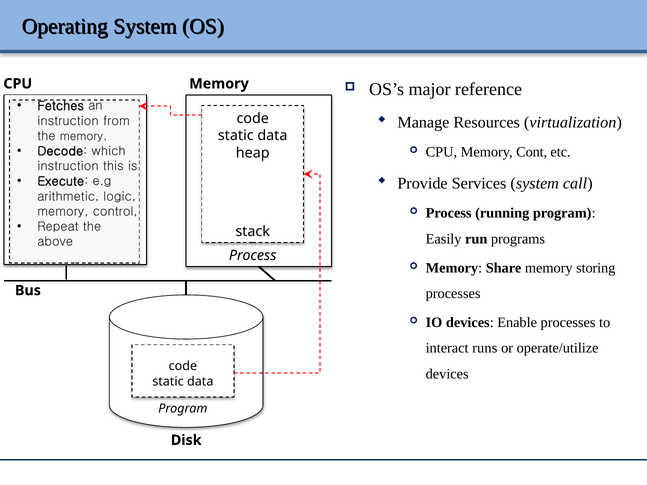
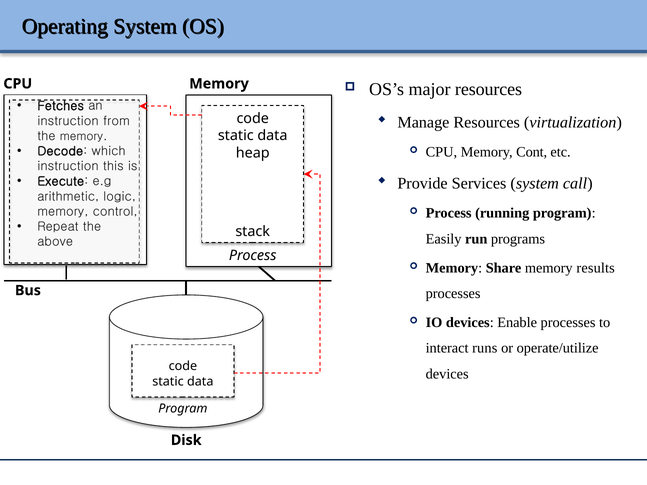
major reference: reference -> resources
storing: storing -> results
